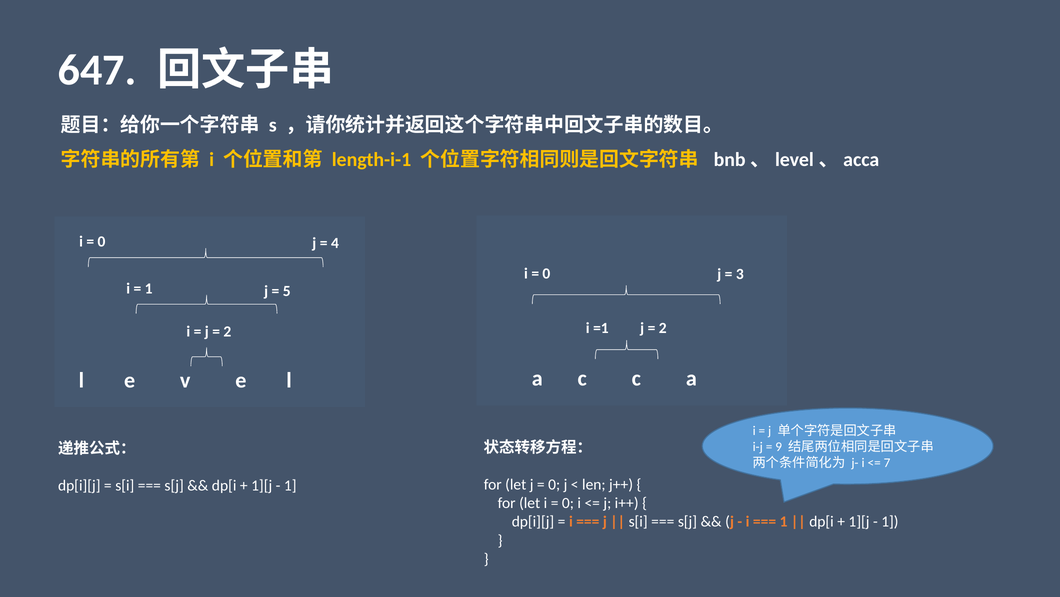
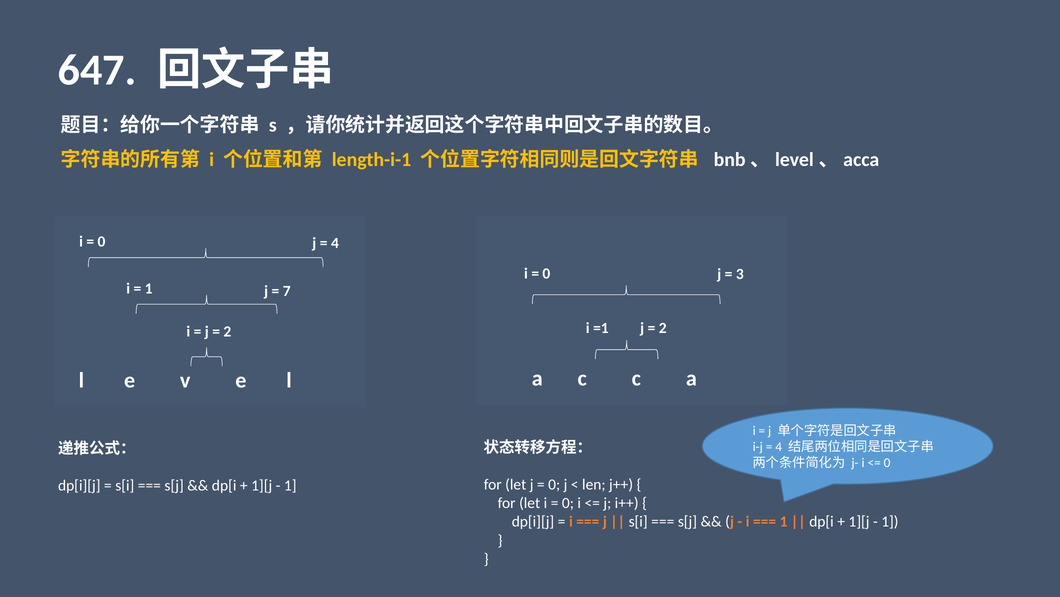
5: 5 -> 7
9 at (779, 446): 9 -> 4
7 at (887, 462): 7 -> 0
